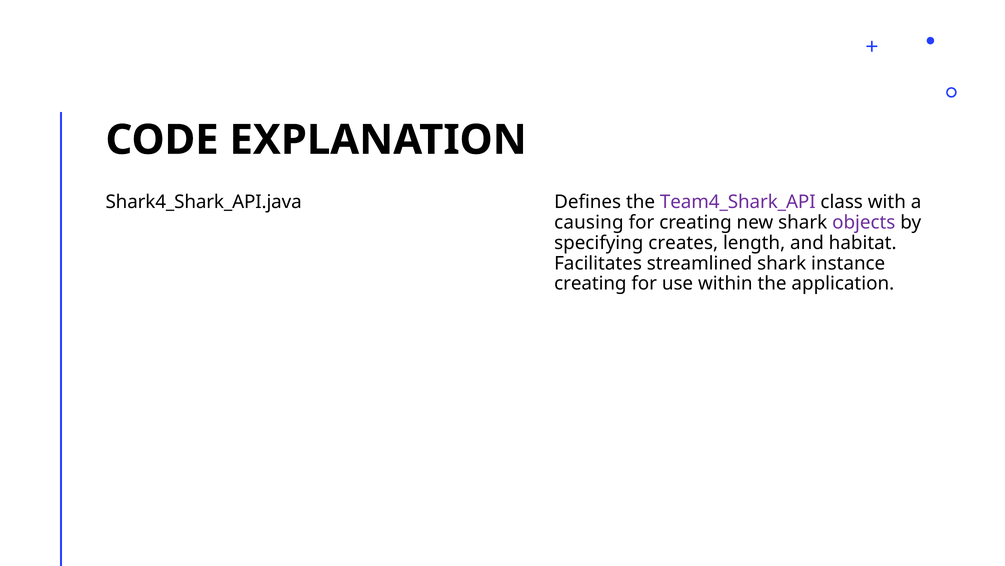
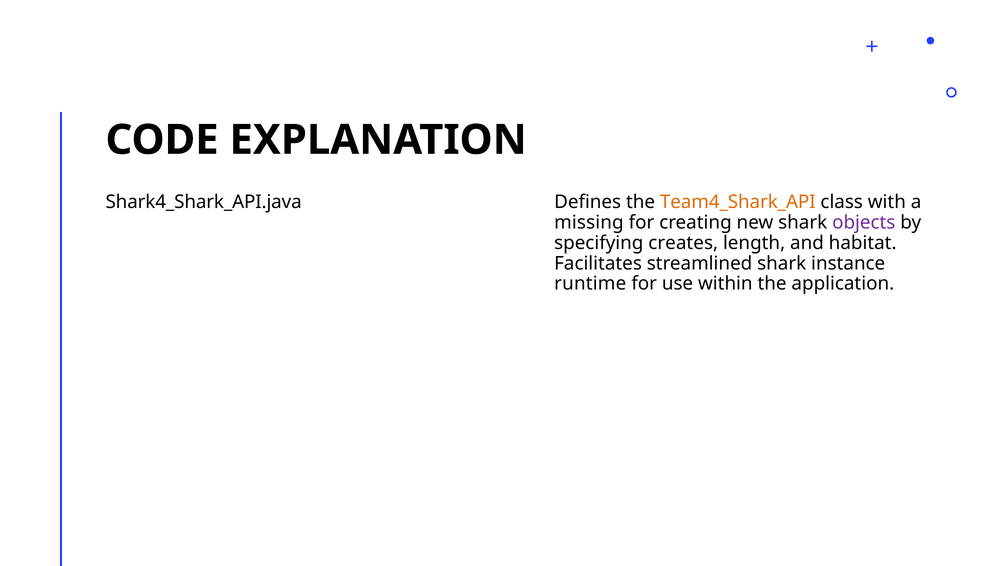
Team4_Shark_API colour: purple -> orange
causing: causing -> missing
creating at (590, 283): creating -> runtime
